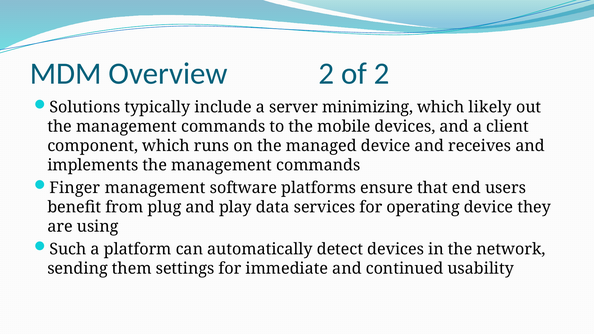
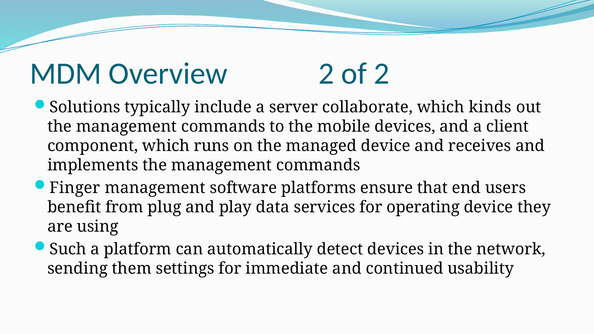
minimizing: minimizing -> collaborate
likely: likely -> kinds
